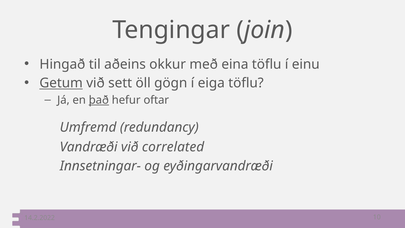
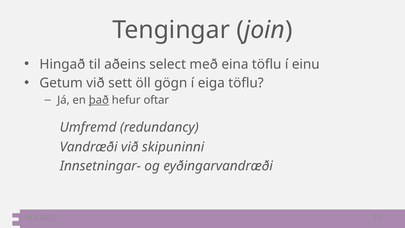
okkur: okkur -> select
Getum underline: present -> none
correlated: correlated -> skipuninni
